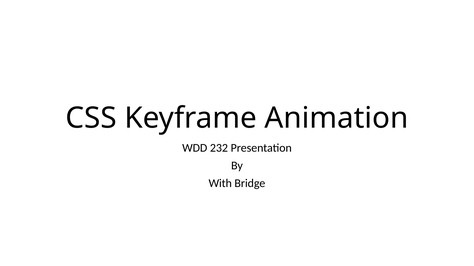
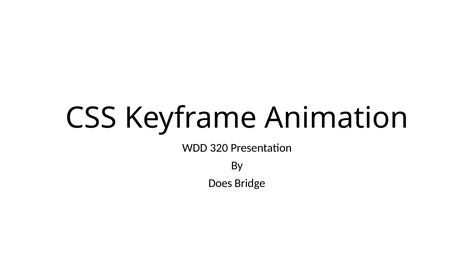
232: 232 -> 320
With: With -> Does
